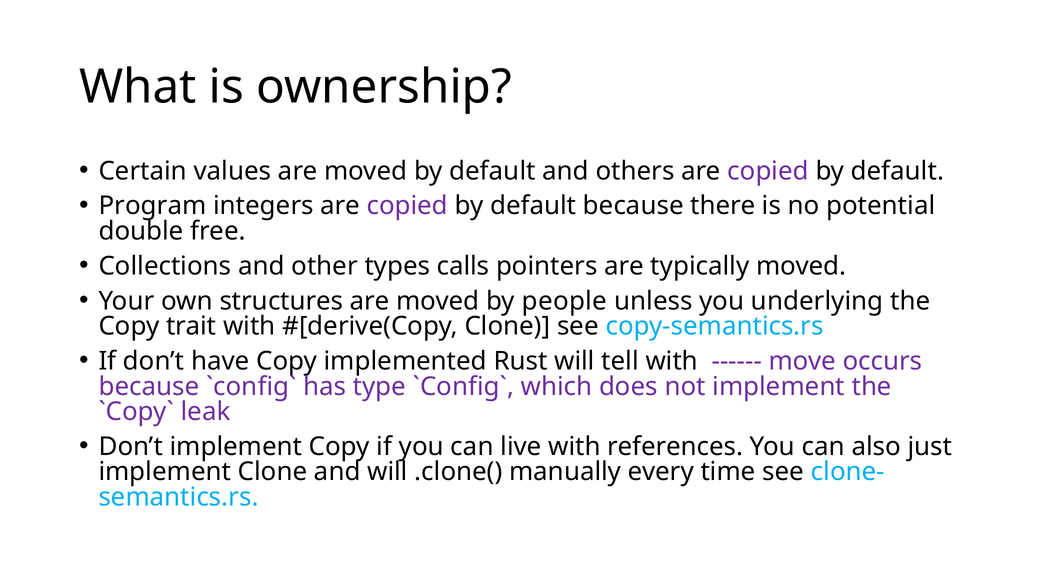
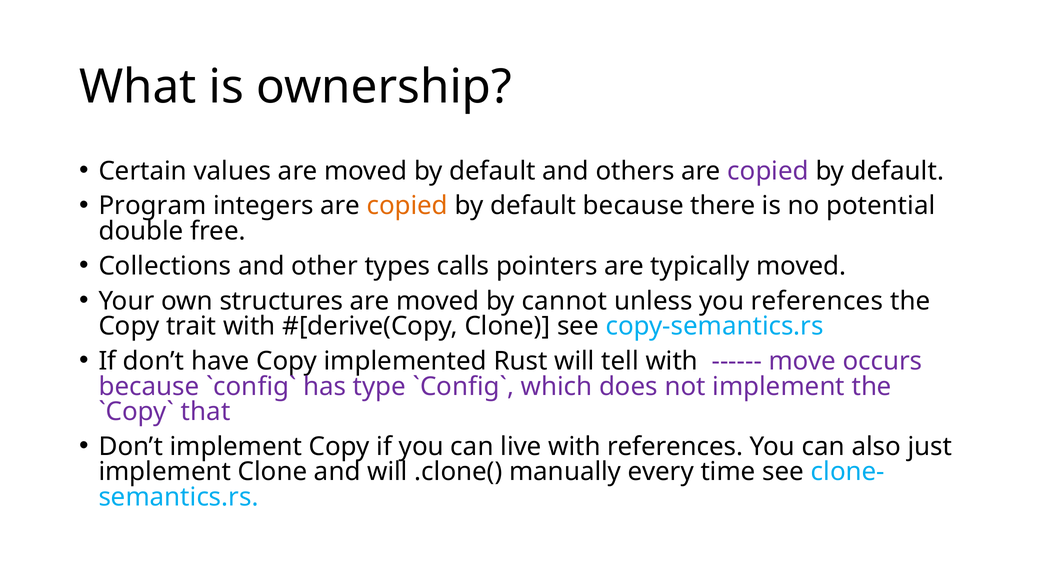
copied at (407, 206) colour: purple -> orange
people: people -> cannot
you underlying: underlying -> references
leak: leak -> that
